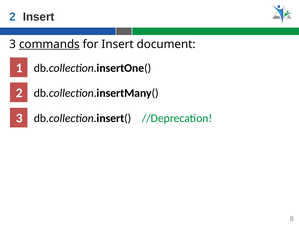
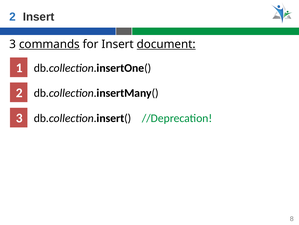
document underline: none -> present
